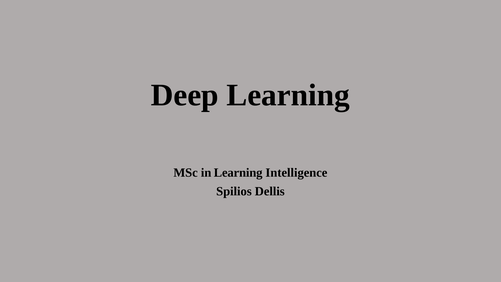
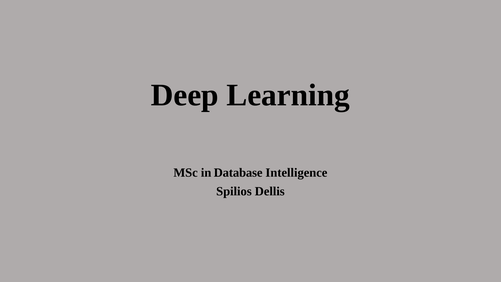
in Learning: Learning -> Database
